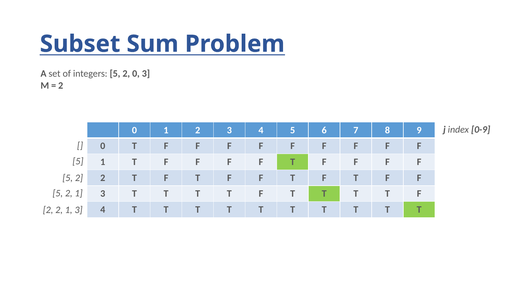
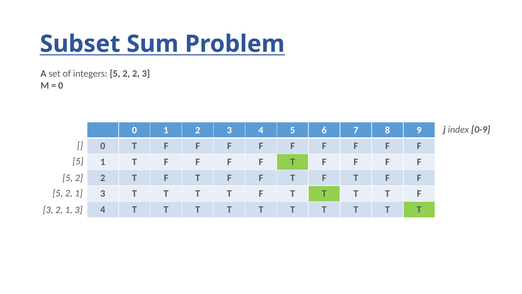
5 2 0: 0 -> 2
2 at (61, 85): 2 -> 0
2 at (48, 210): 2 -> 3
